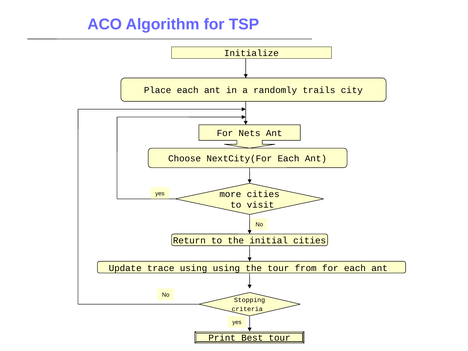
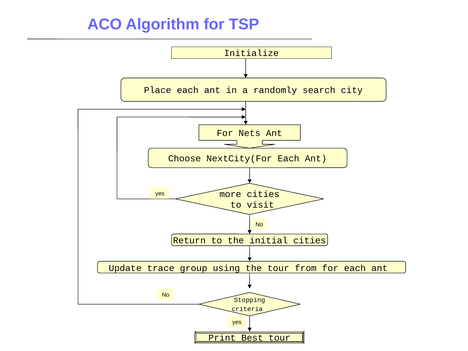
trails: trails -> search
trace using: using -> group
